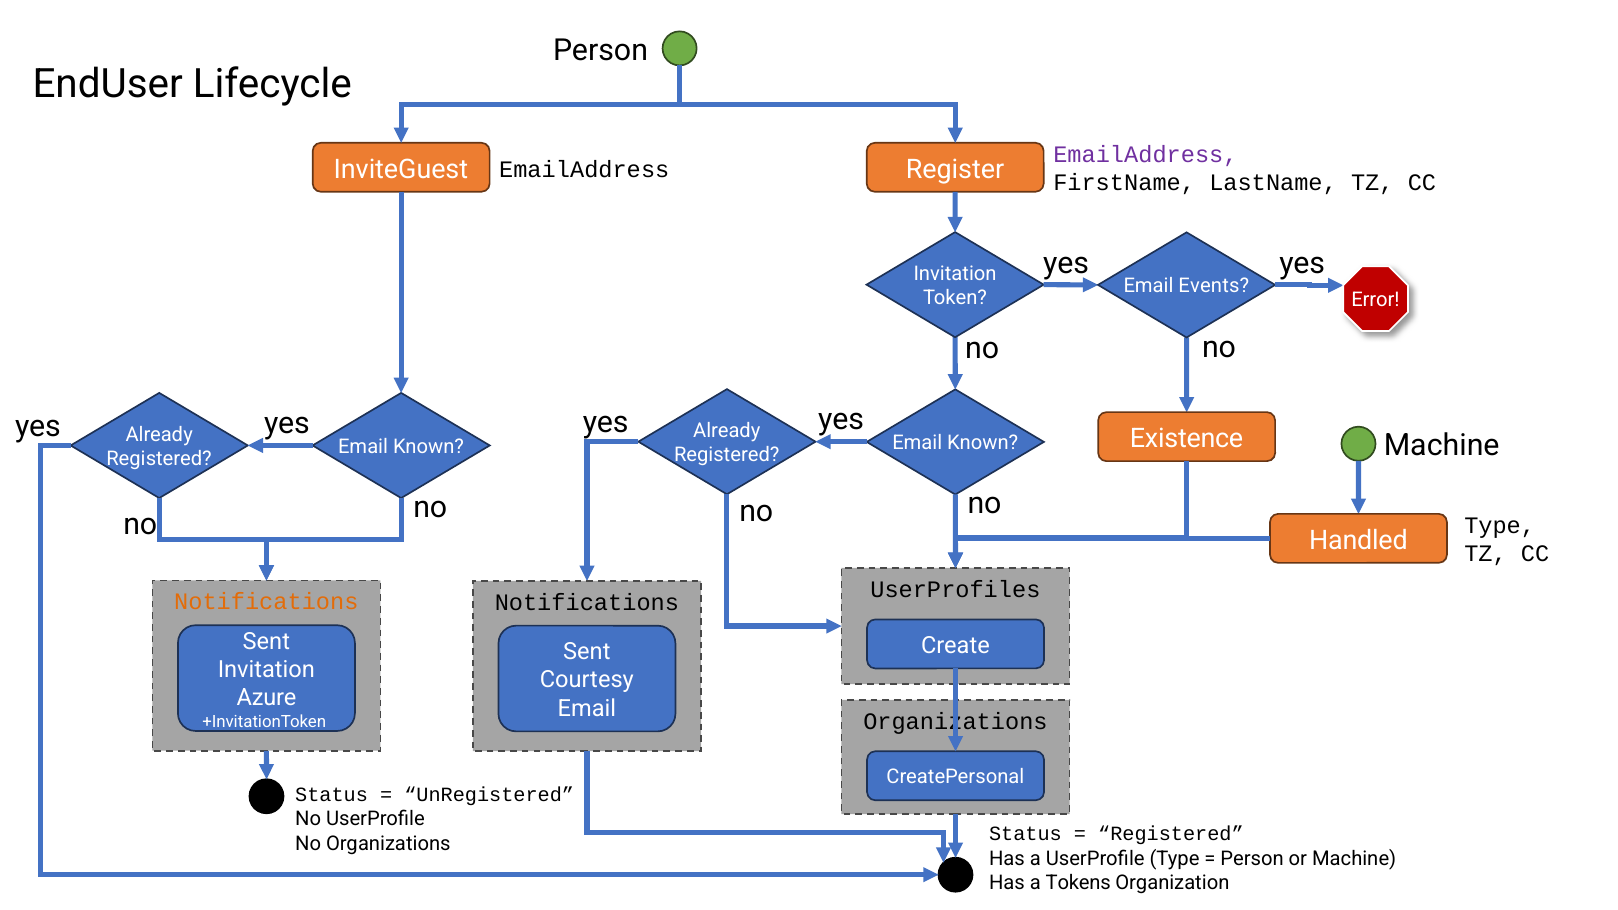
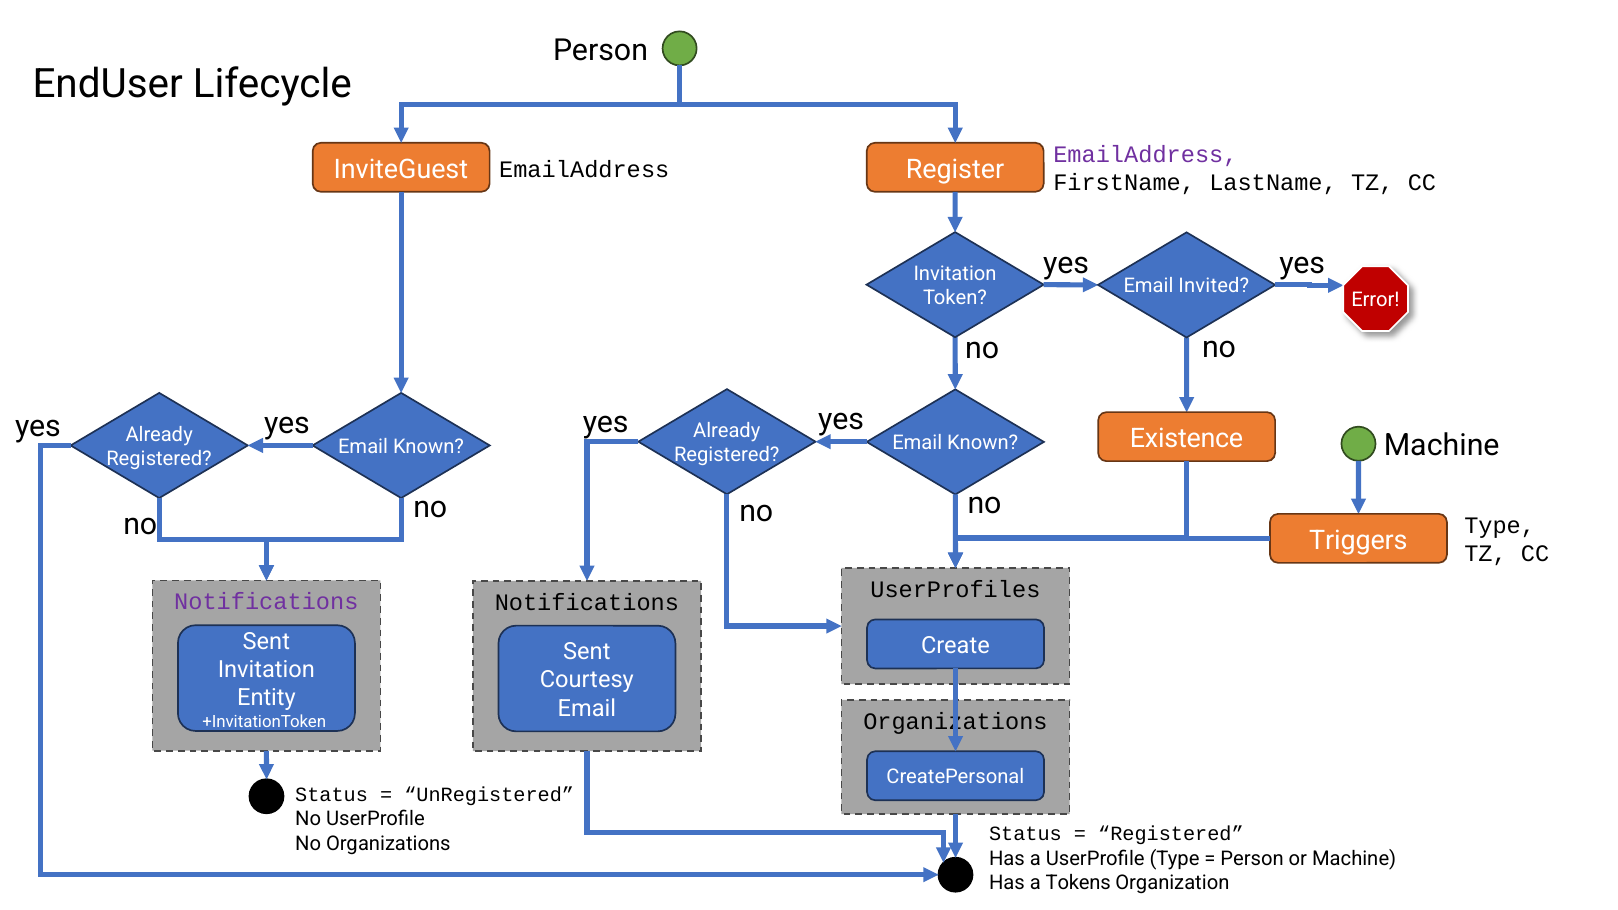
Events: Events -> Invited
Handled: Handled -> Triggers
Notifications at (266, 602) colour: orange -> purple
Azure: Azure -> Entity
